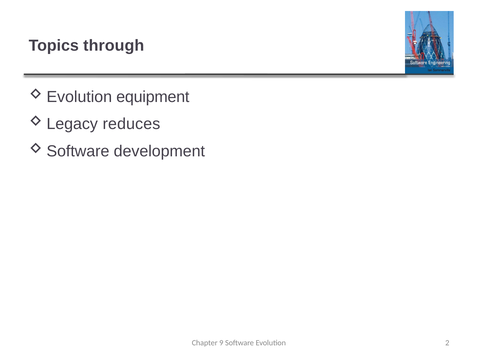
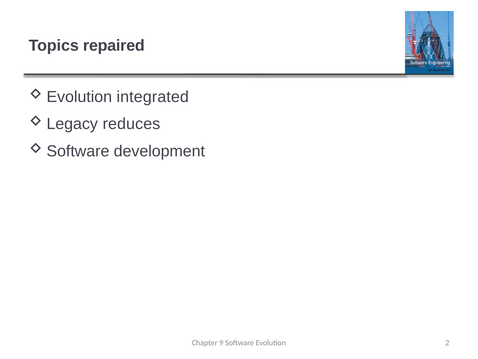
through: through -> repaired
equipment: equipment -> integrated
